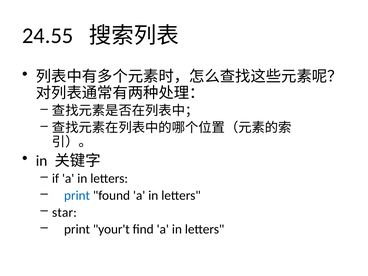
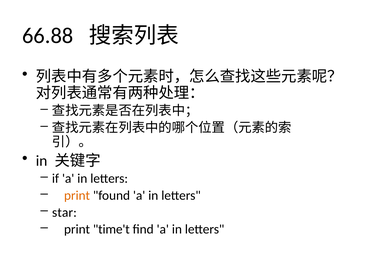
24.55: 24.55 -> 66.88
print at (77, 195) colour: blue -> orange
your't: your't -> time't
